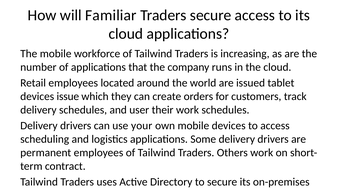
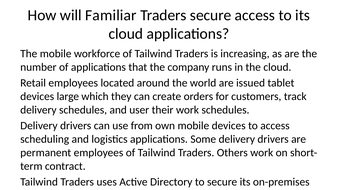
issue: issue -> large
use your: your -> from
